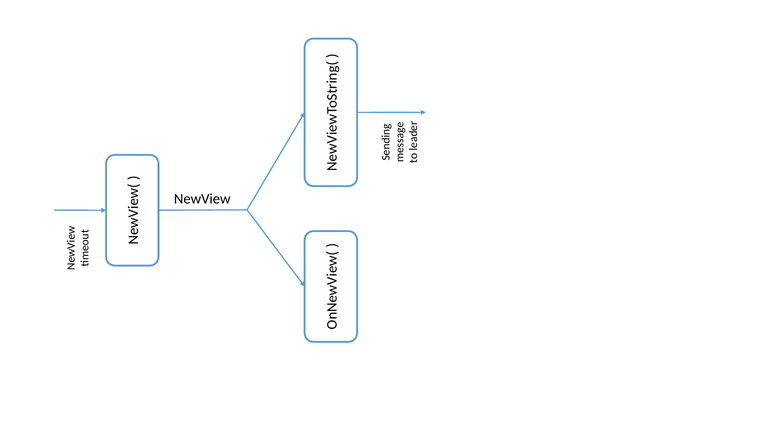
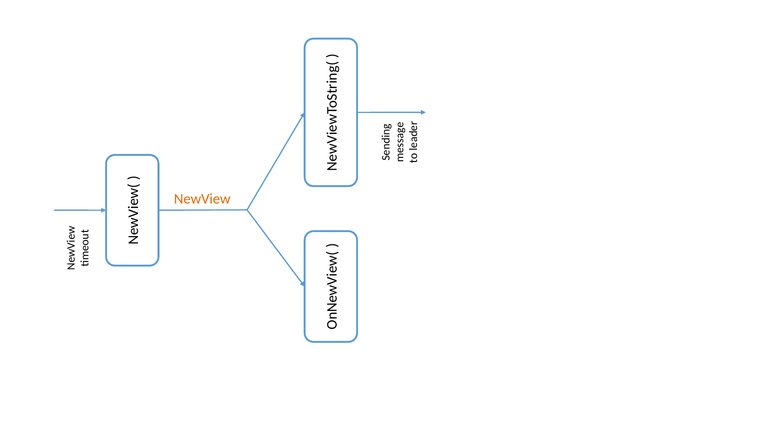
NewView colour: black -> orange
